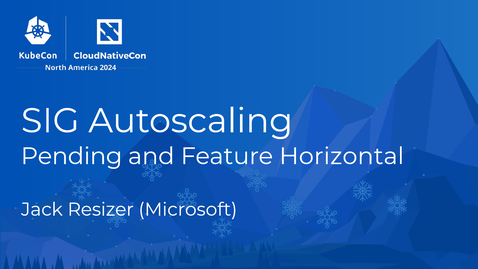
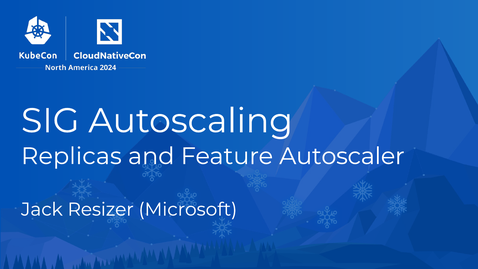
Pending: Pending -> Replicas
Horizontal: Horizontal -> Autoscaler
